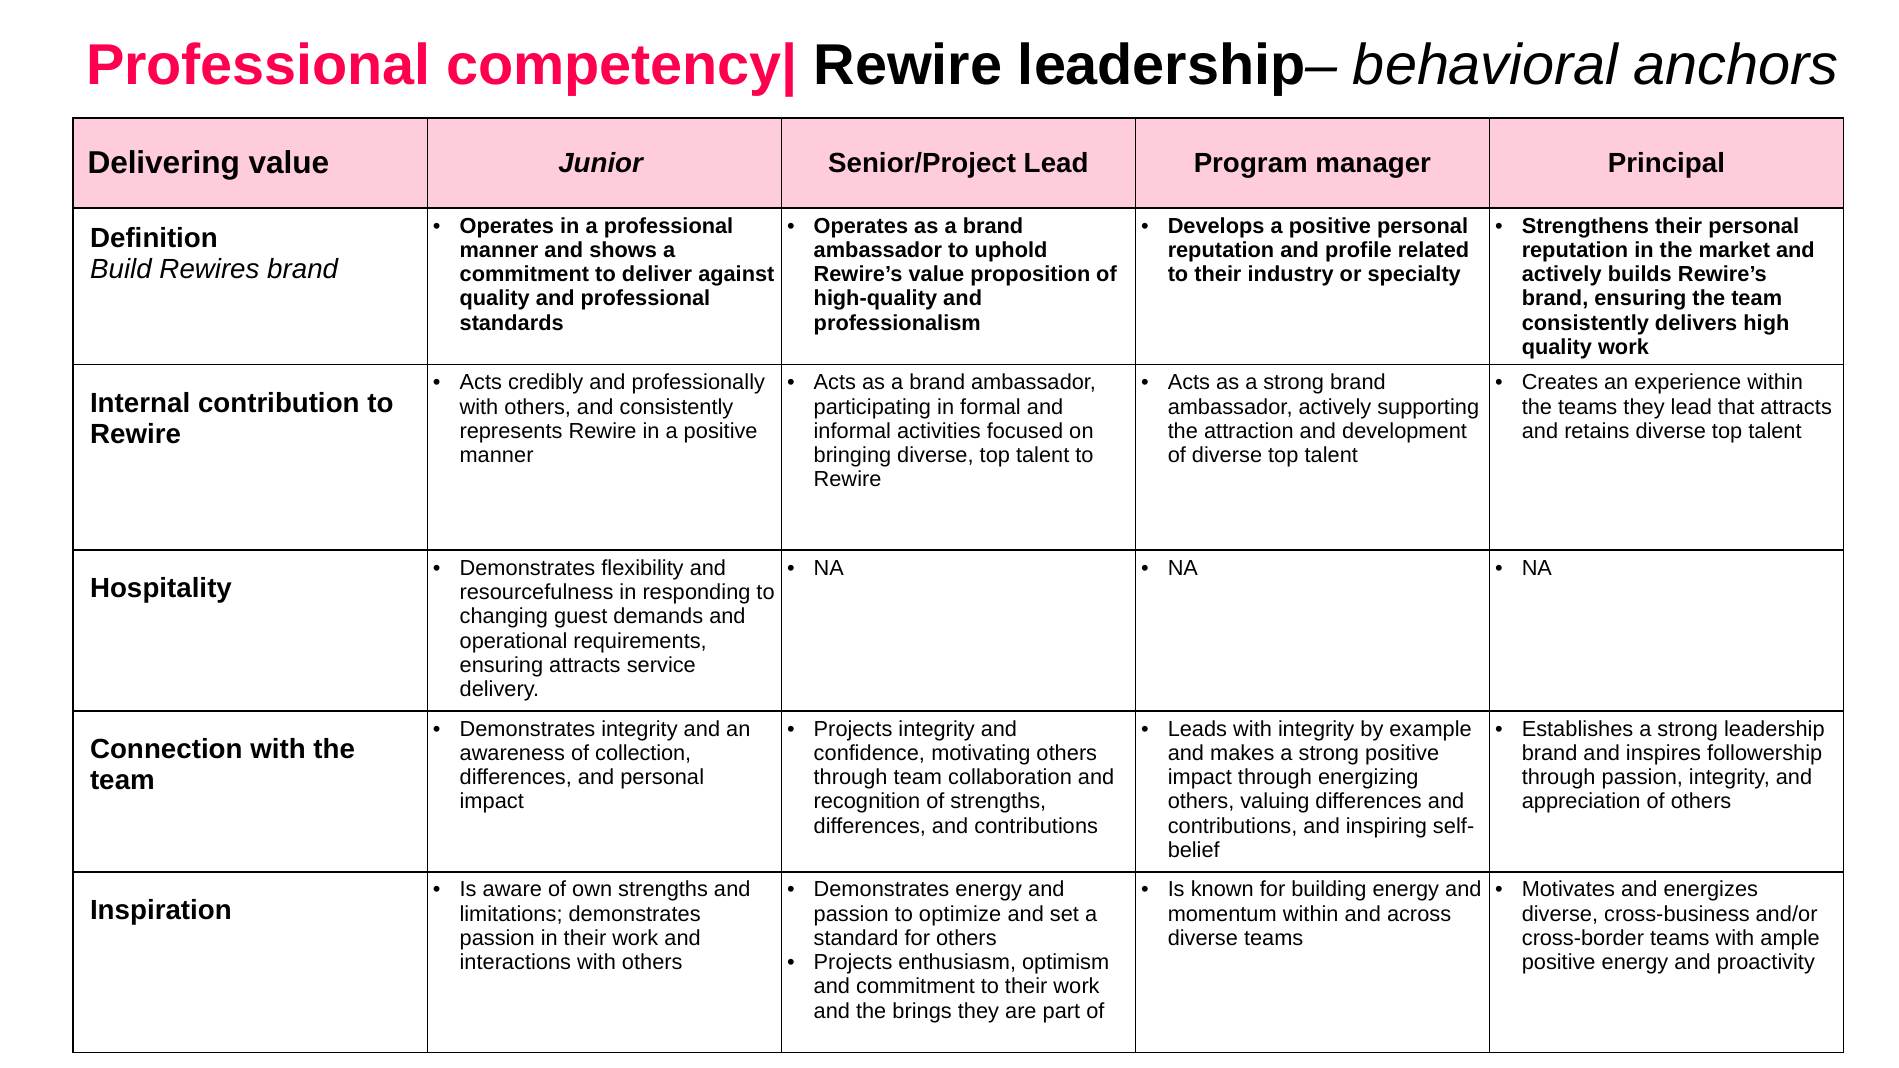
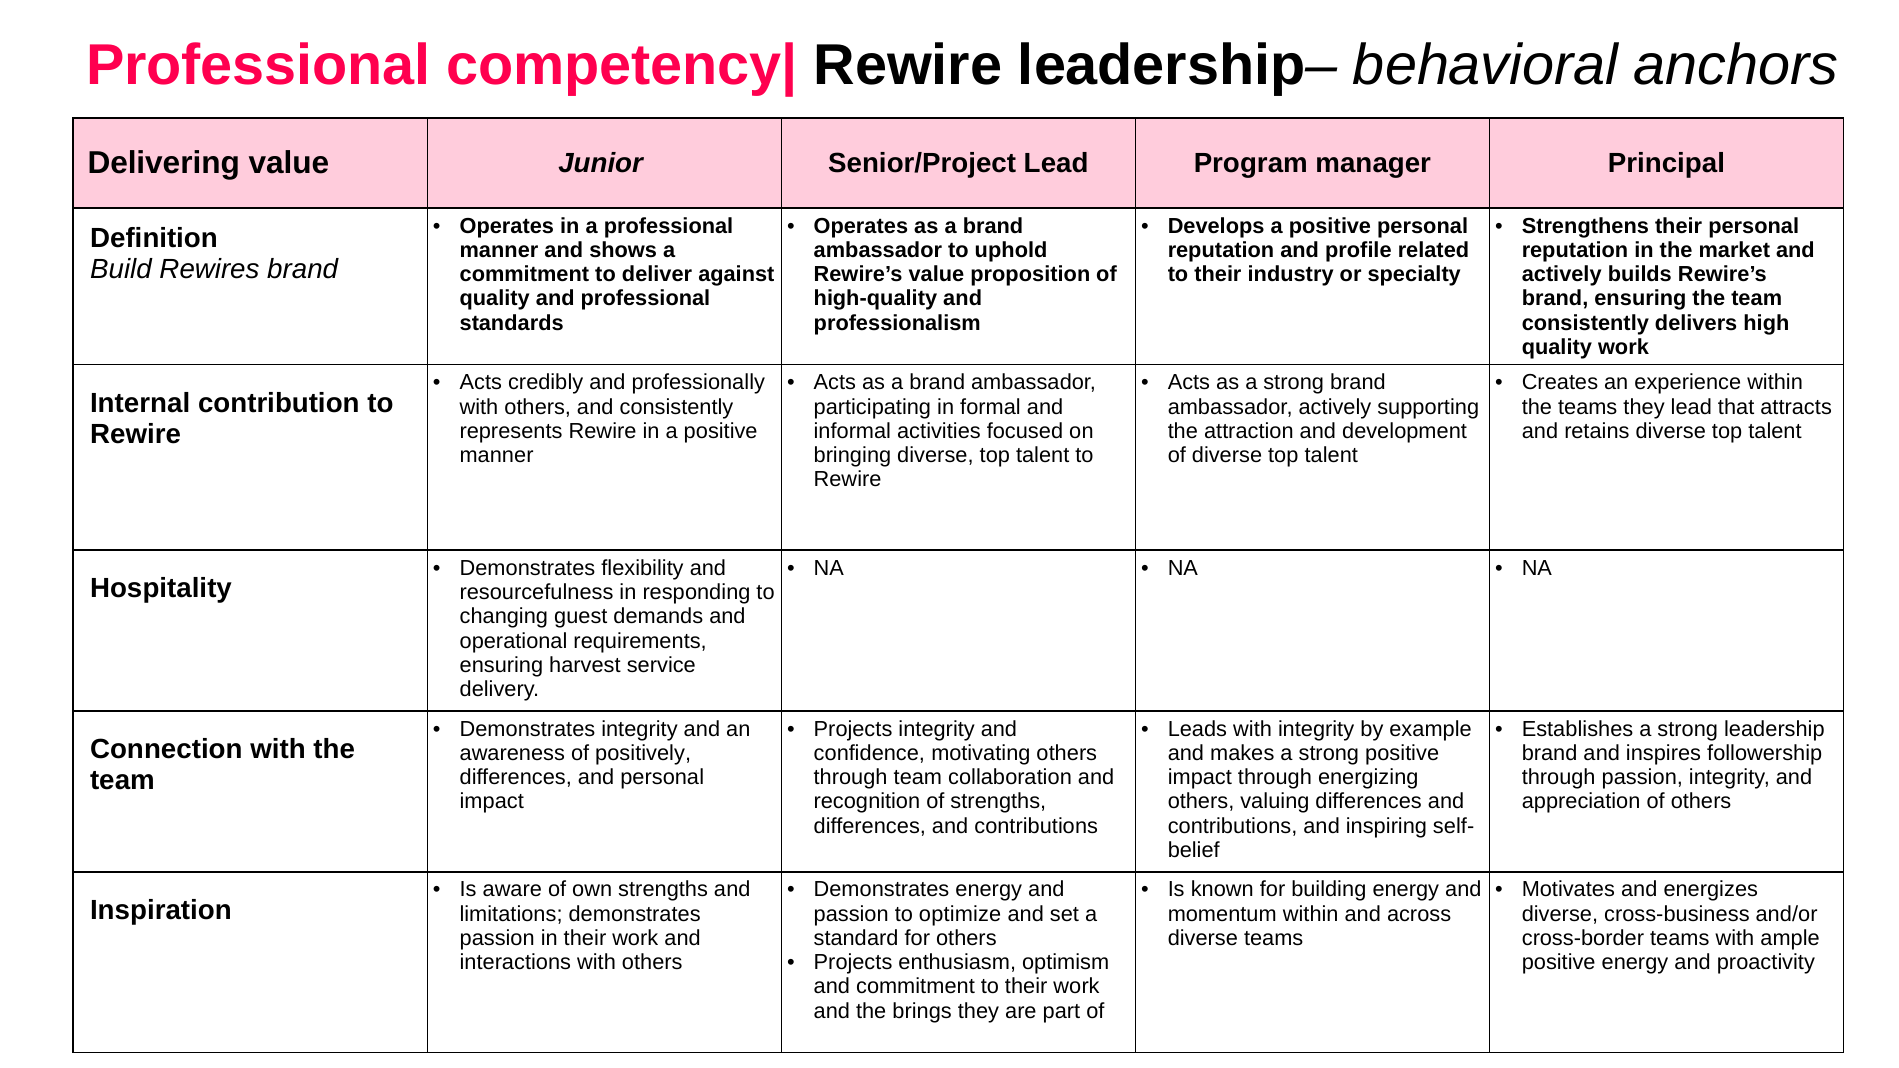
ensuring attracts: attracts -> harvest
collection: collection -> positively
